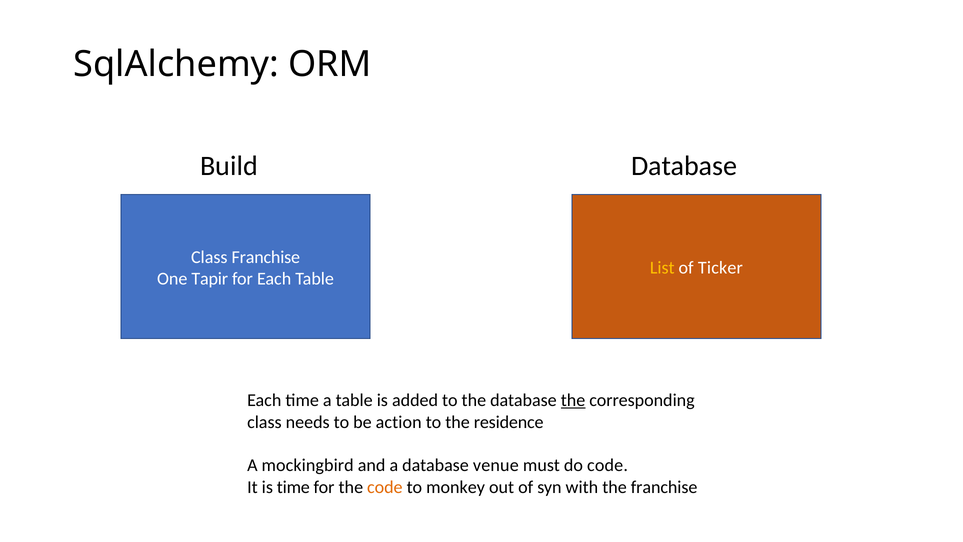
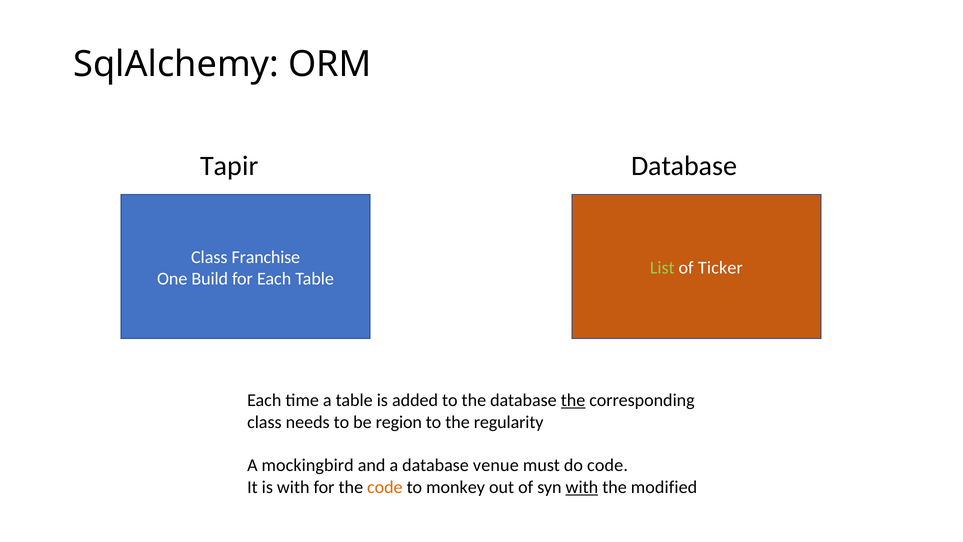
Build: Build -> Tapir
List colour: yellow -> light green
Tapir: Tapir -> Build
action: action -> region
residence: residence -> regularity
is time: time -> with
with at (582, 487) underline: none -> present
the franchise: franchise -> modified
